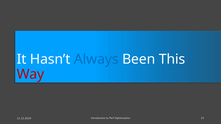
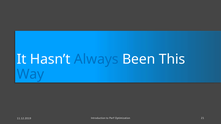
Way colour: red -> blue
